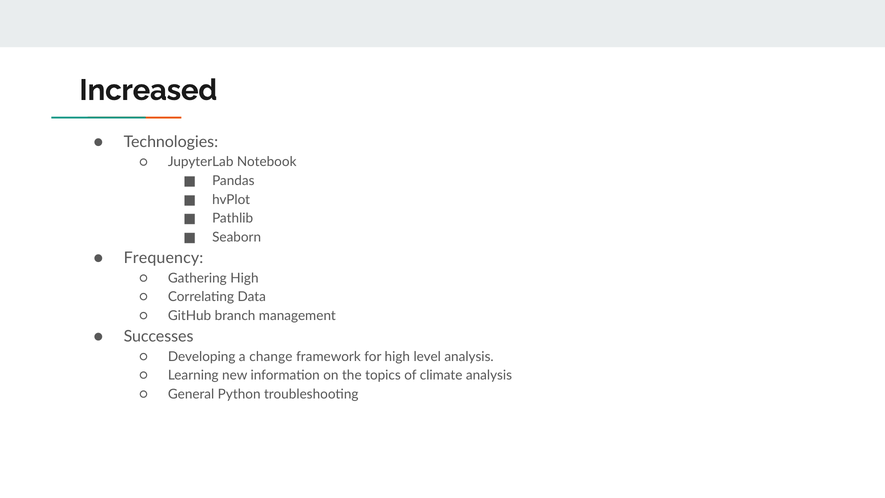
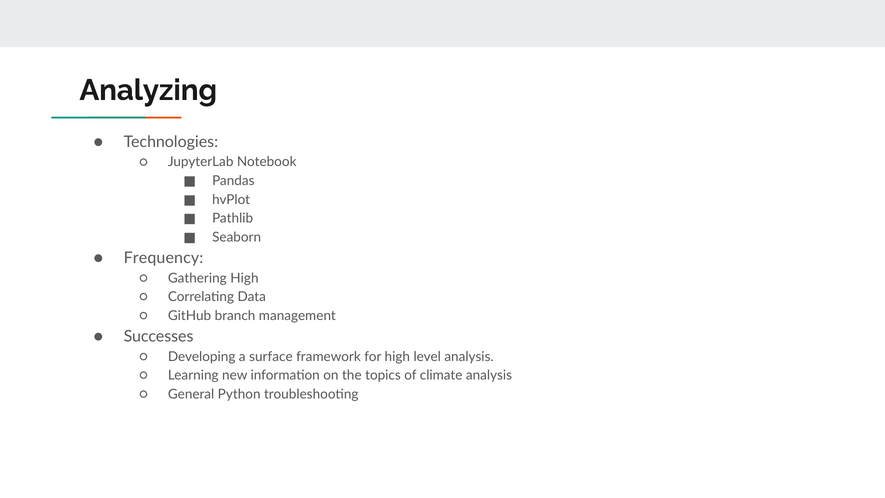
Increased: Increased -> Analyzing
change: change -> surface
